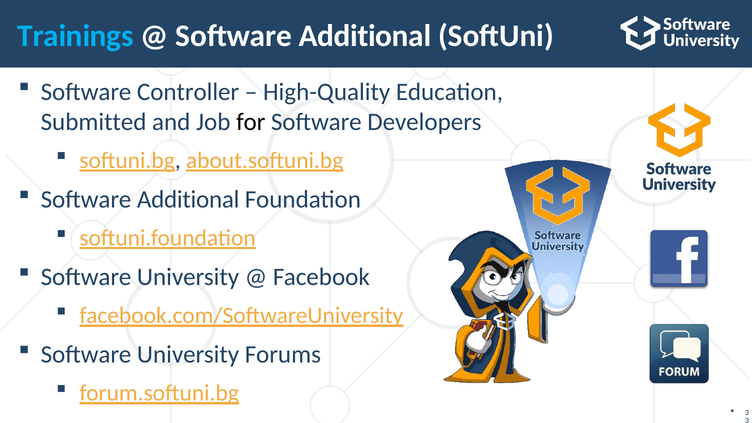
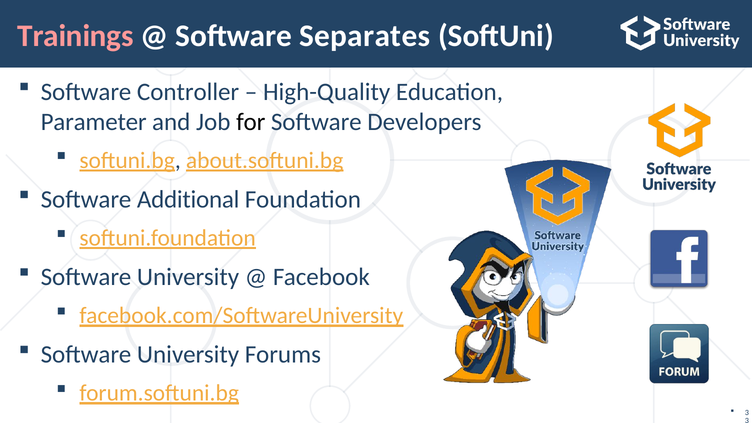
Trainings colour: light blue -> pink
Additional at (365, 36): Additional -> Separates
Submitted: Submitted -> Parameter
